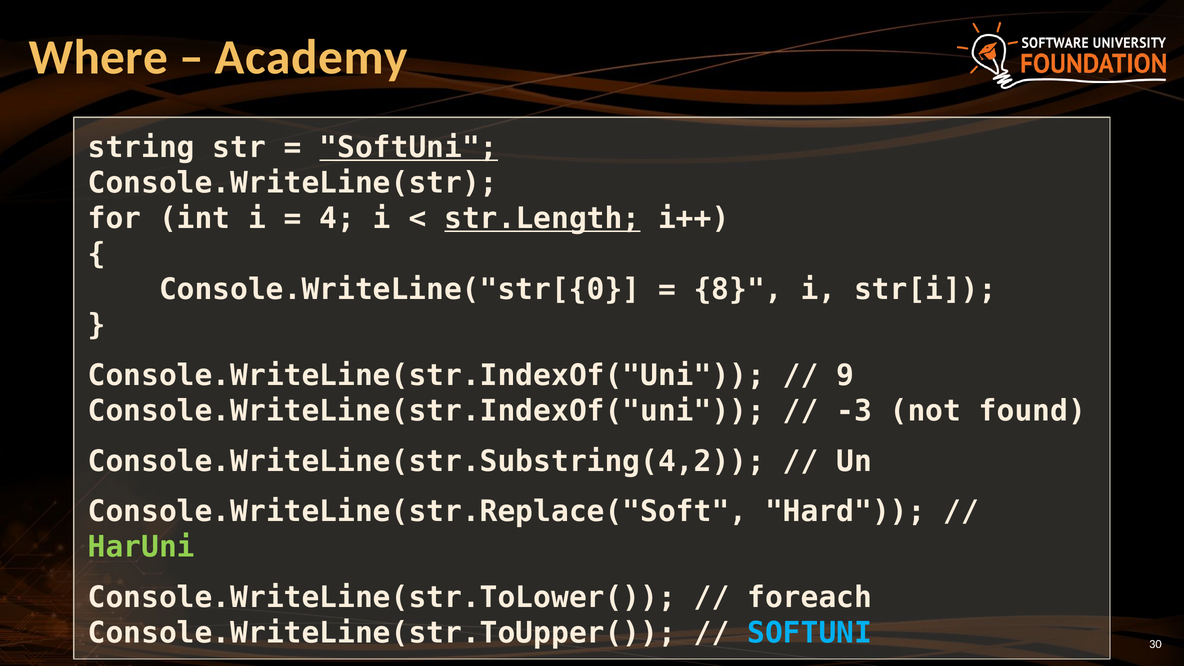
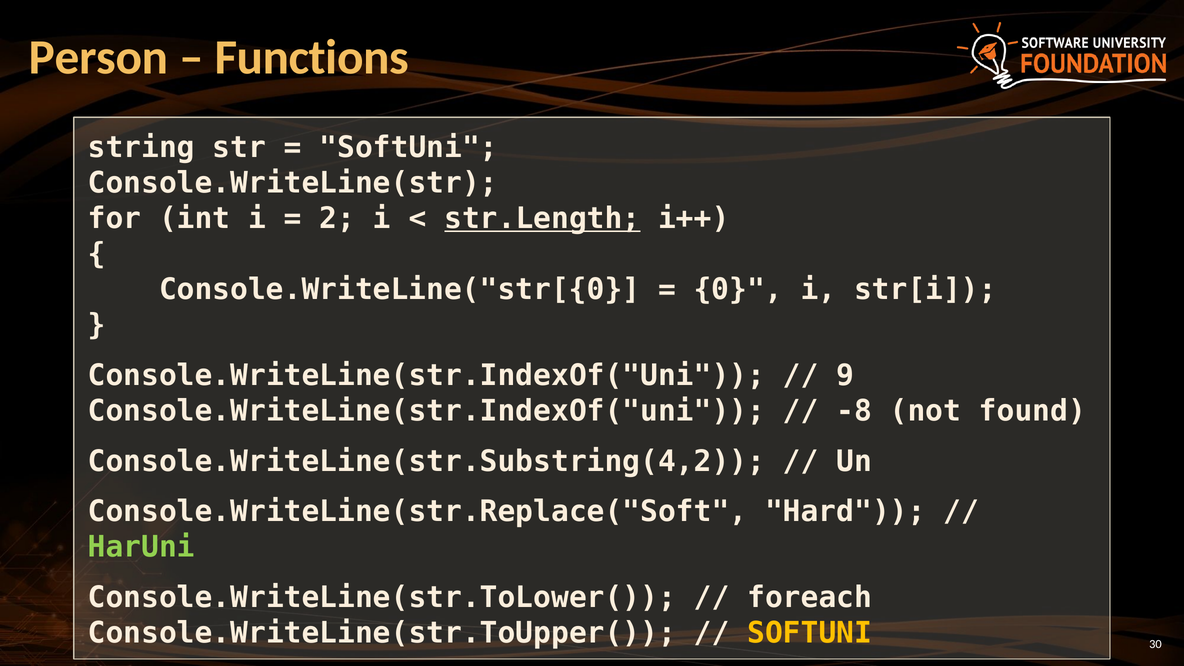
Where: Where -> Person
Academy: Academy -> Functions
SoftUni at (409, 148) underline: present -> none
4: 4 -> 2
8: 8 -> 0
-3: -3 -> -8
SOFTUNI at (810, 633) colour: light blue -> yellow
